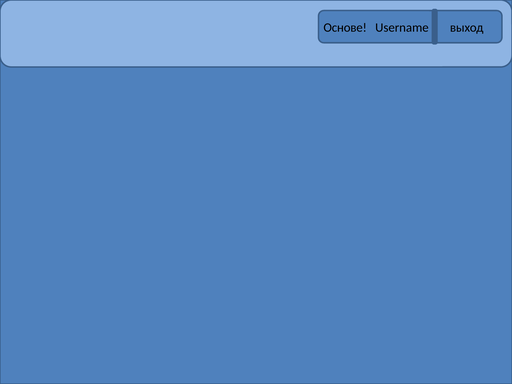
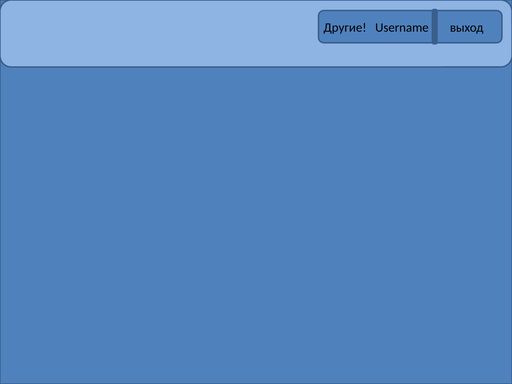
Основе: Основе -> Другие
